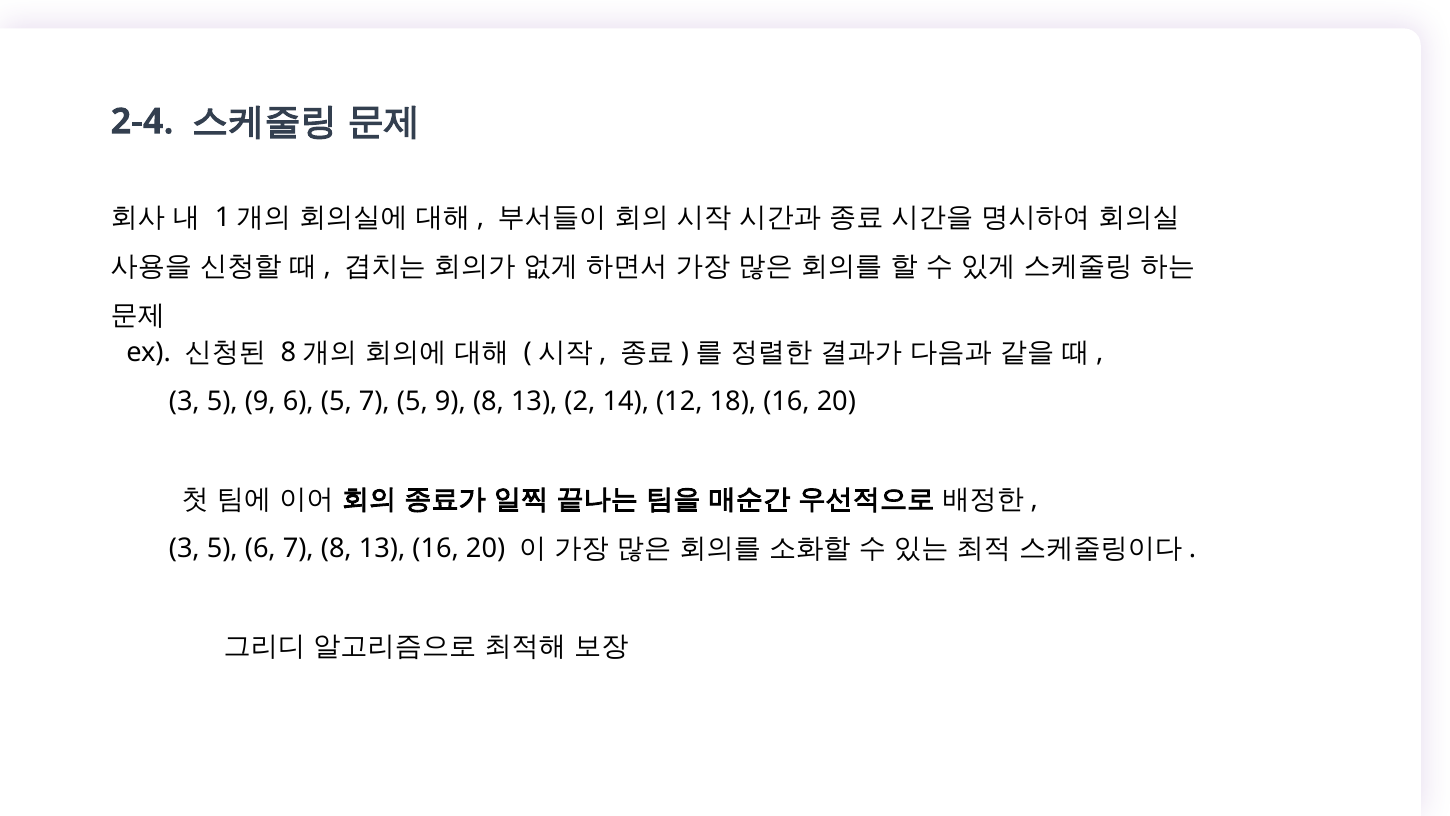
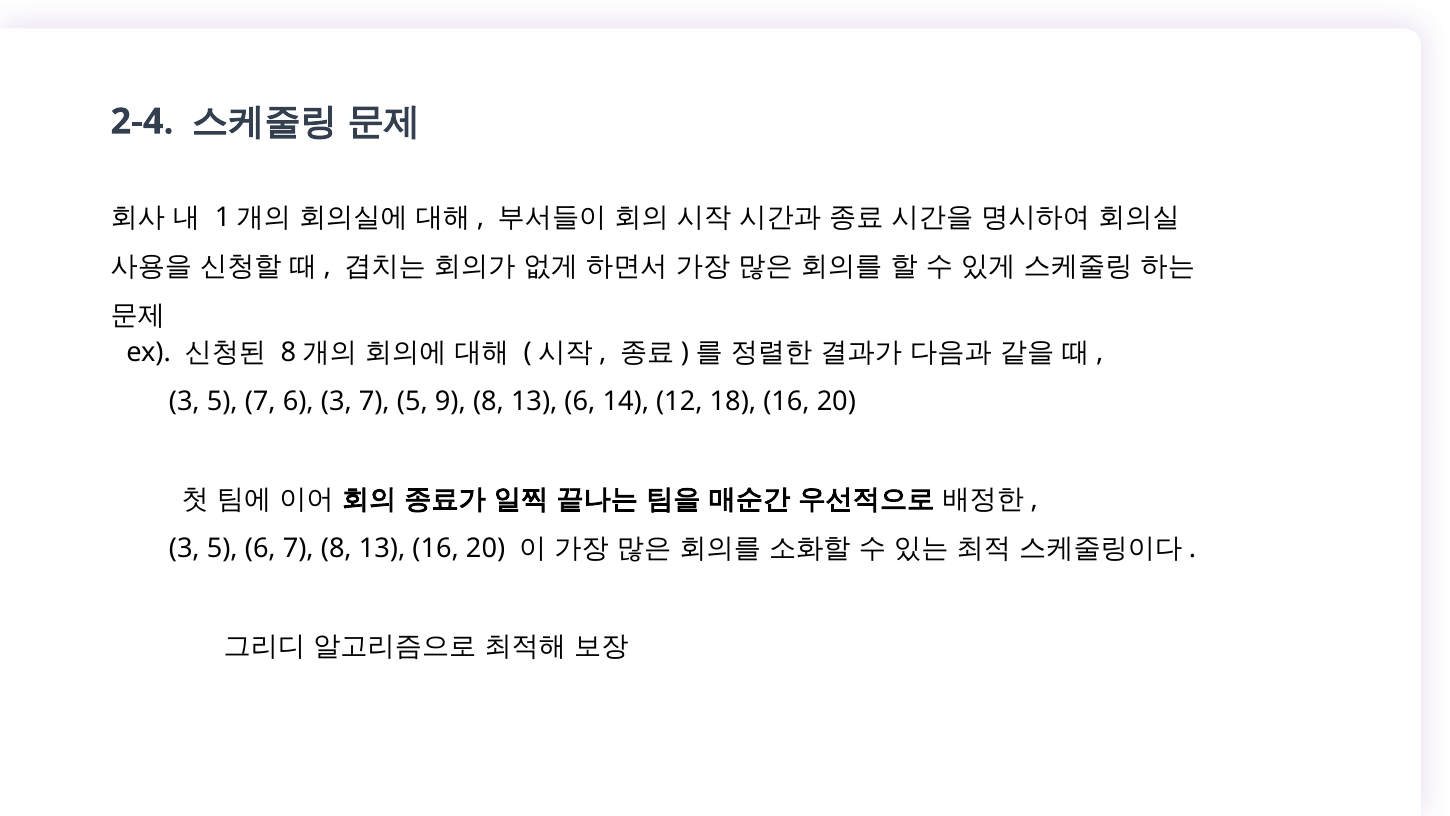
3 5 9: 9 -> 7
6 5: 5 -> 3
13 2: 2 -> 6
